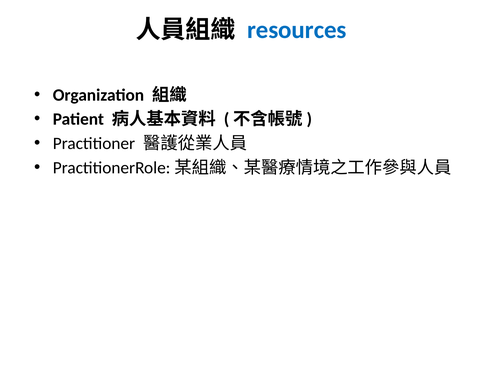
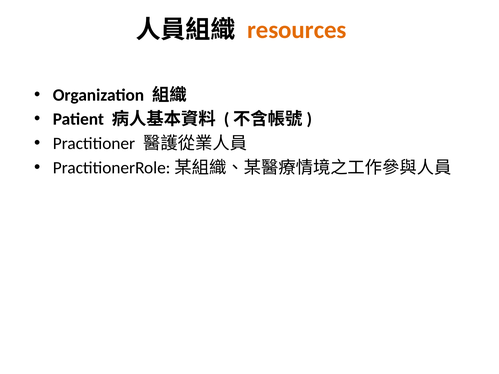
resources colour: blue -> orange
